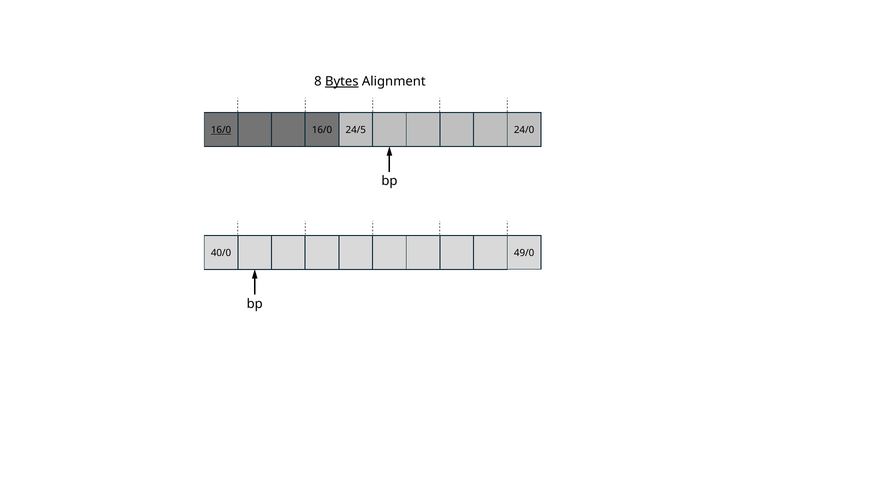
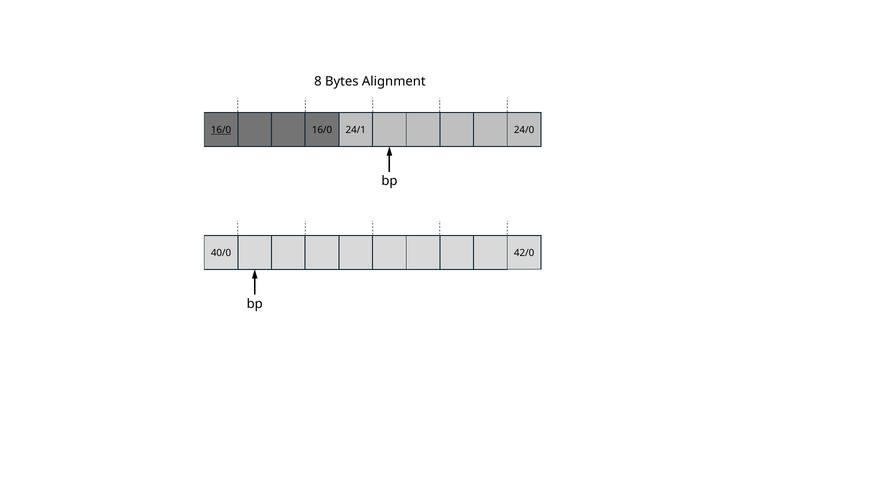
Bytes underline: present -> none
24/5: 24/5 -> 24/1
49/0: 49/0 -> 42/0
